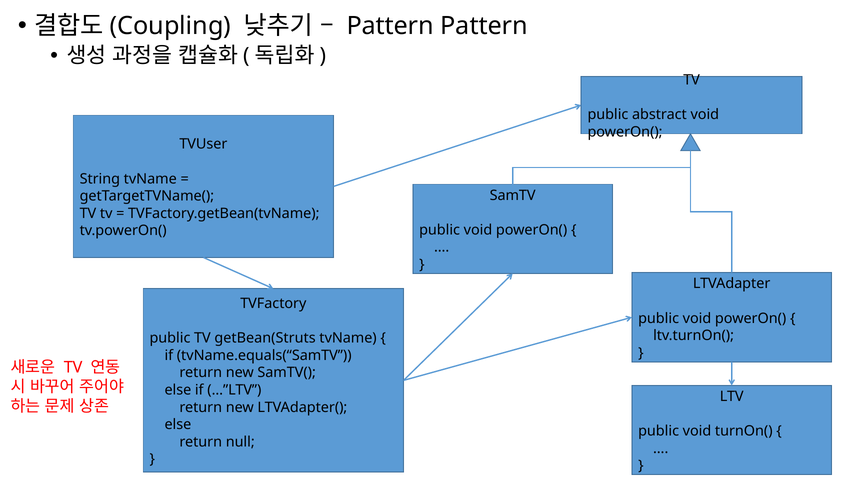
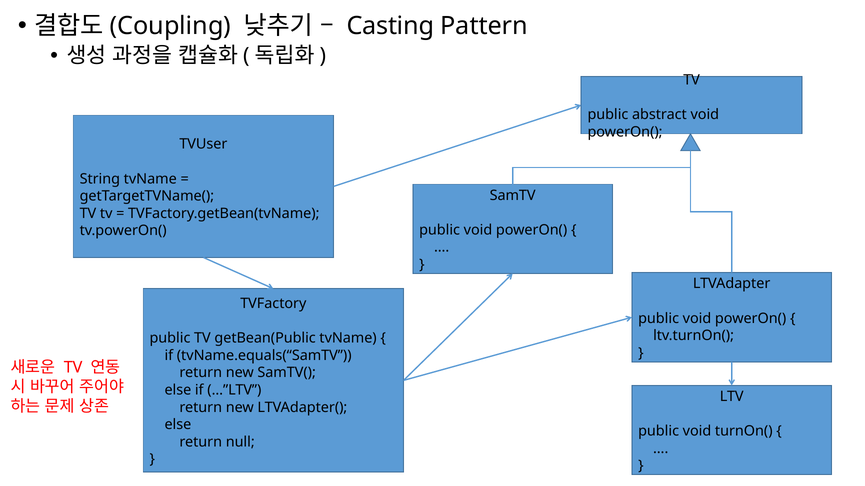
Pattern at (390, 26): Pattern -> Casting
getBean(Struts: getBean(Struts -> getBean(Public
